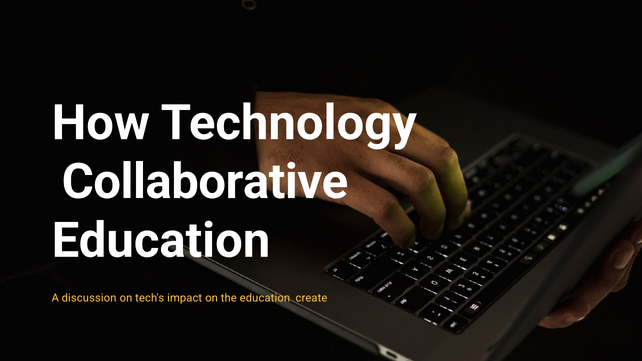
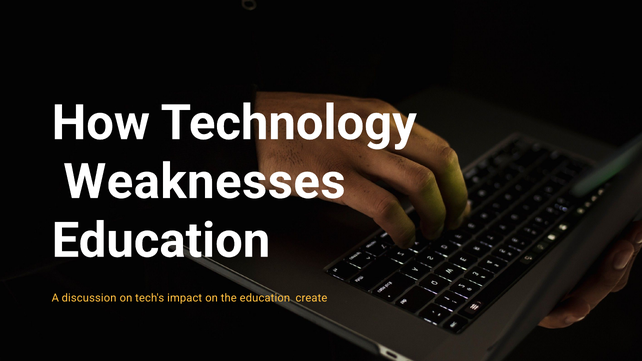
Collaborative: Collaborative -> Weaknesses
